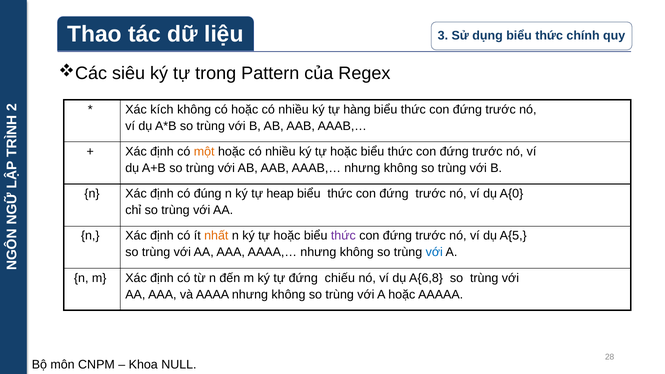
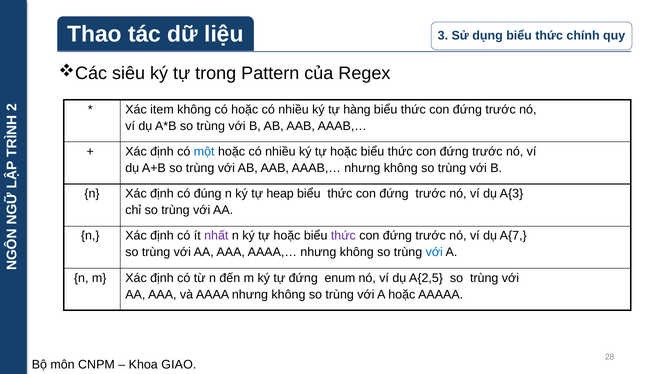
kích: kích -> item
một colour: orange -> blue
A{0: A{0 -> A{3
nhất colour: orange -> purple
A{5: A{5 -> A{7
chiếu: chiếu -> enum
A{6,8: A{6,8 -> A{2,5
NULL: NULL -> GIAO
